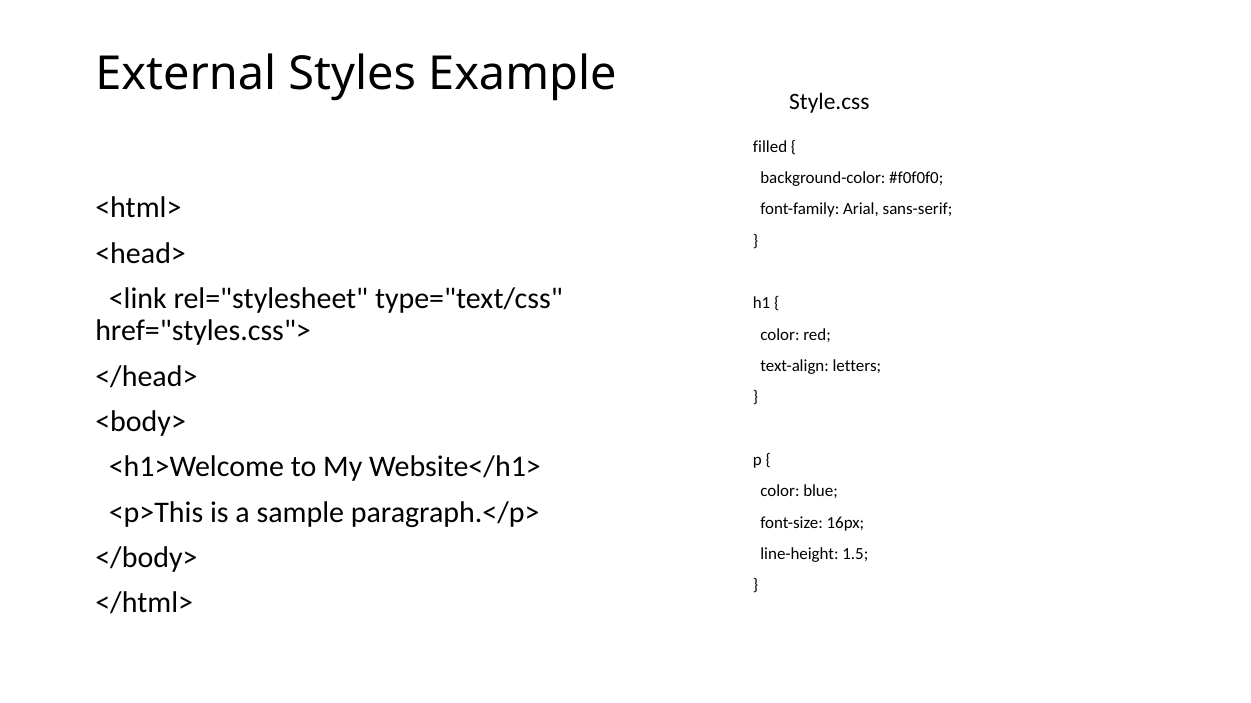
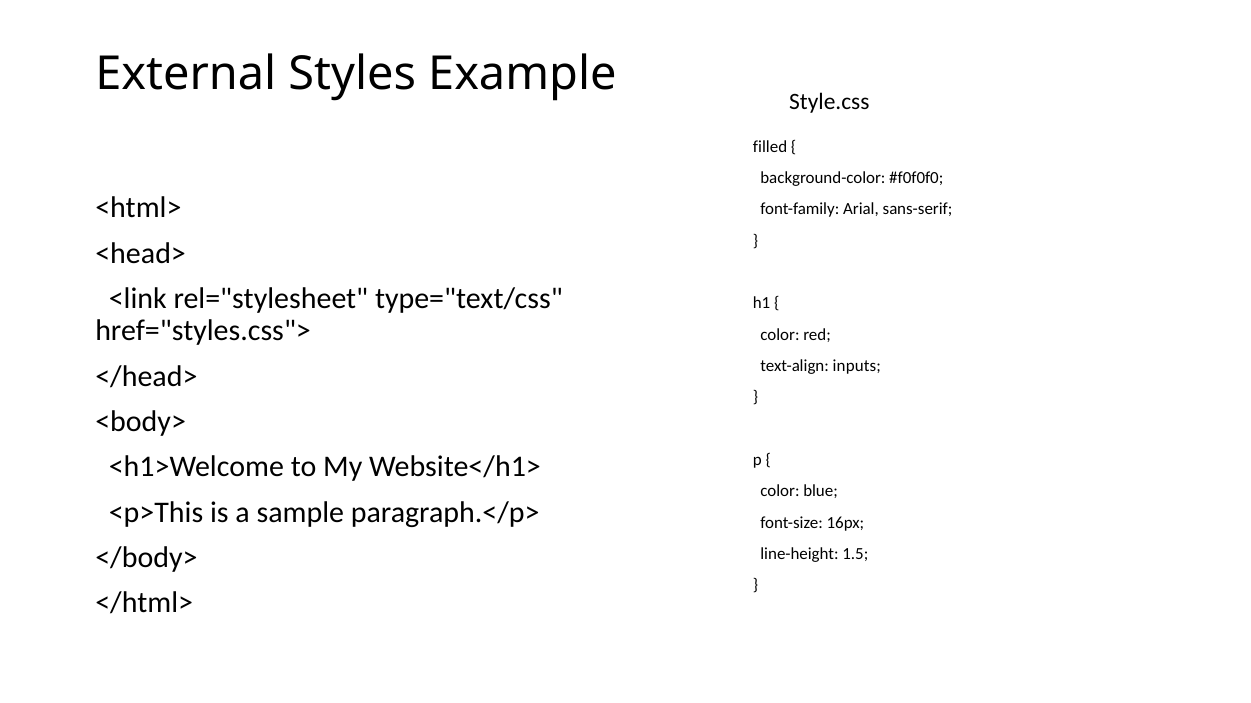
letters: letters -> inputs
